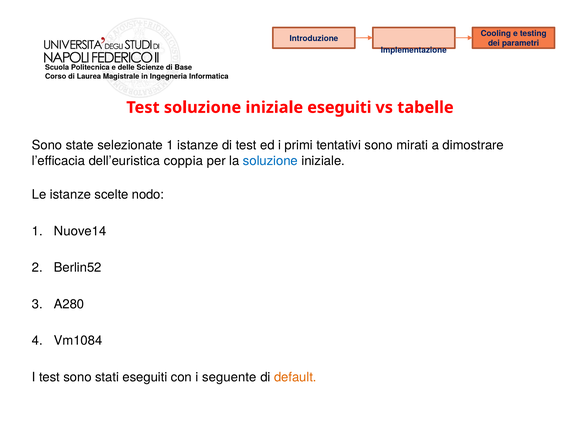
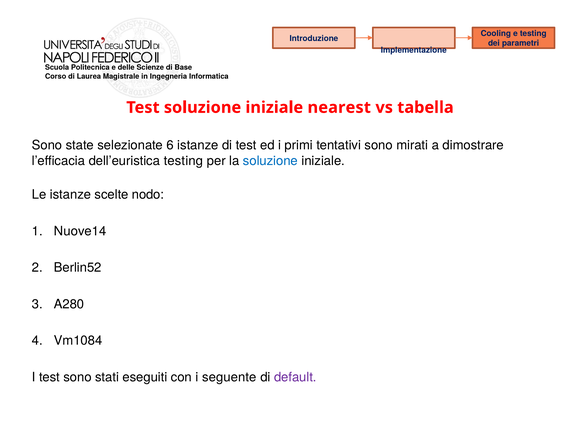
iniziale eseguiti: eseguiti -> nearest
tabelle: tabelle -> tabella
selezionate 1: 1 -> 6
dell’euristica coppia: coppia -> testing
default colour: orange -> purple
